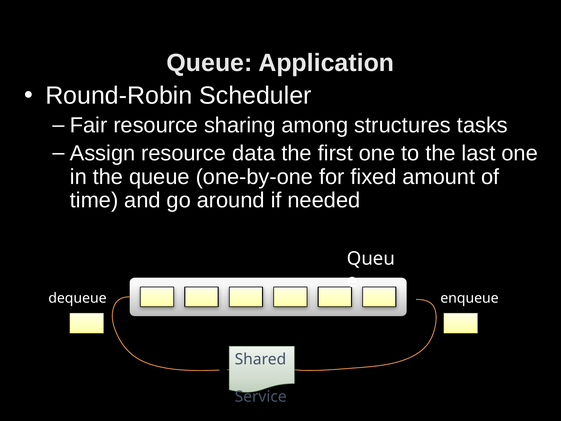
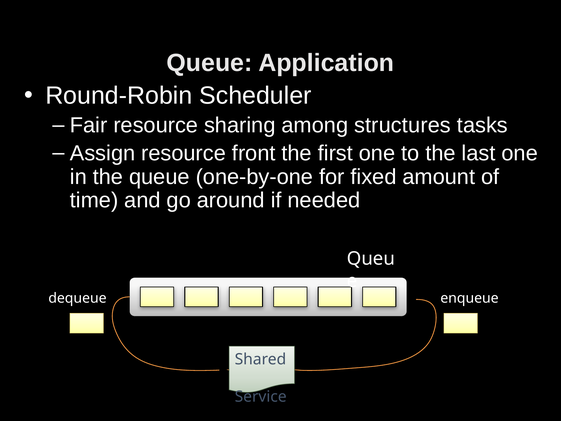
data: data -> front
